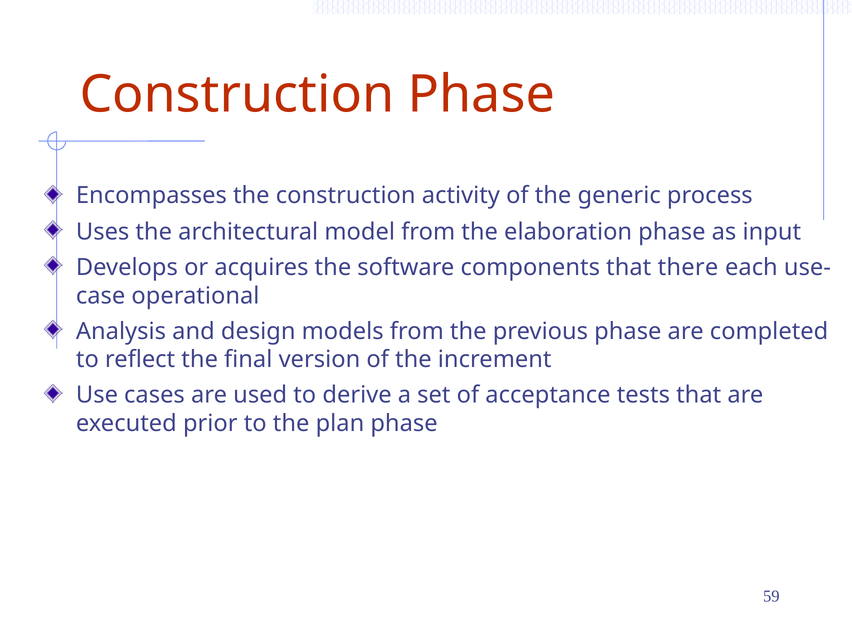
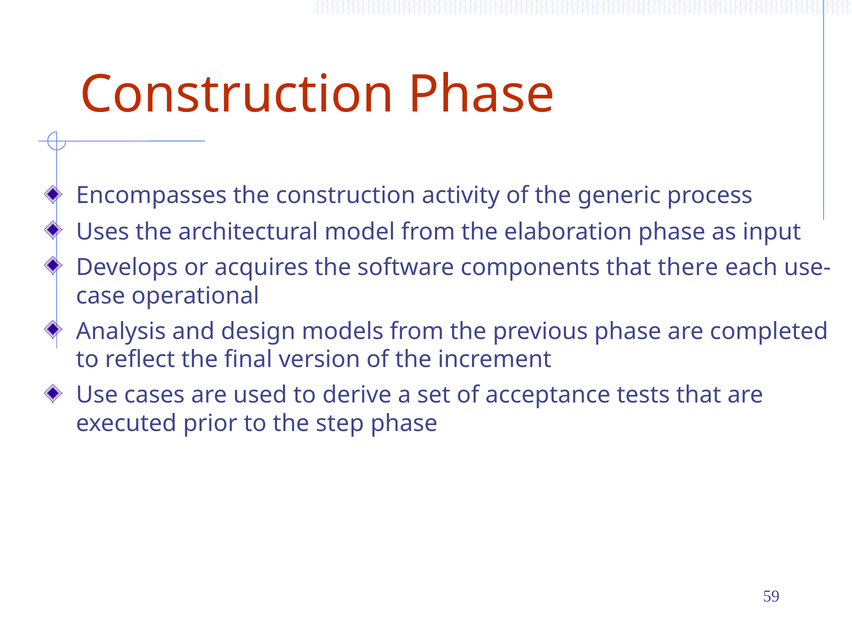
plan: plan -> step
